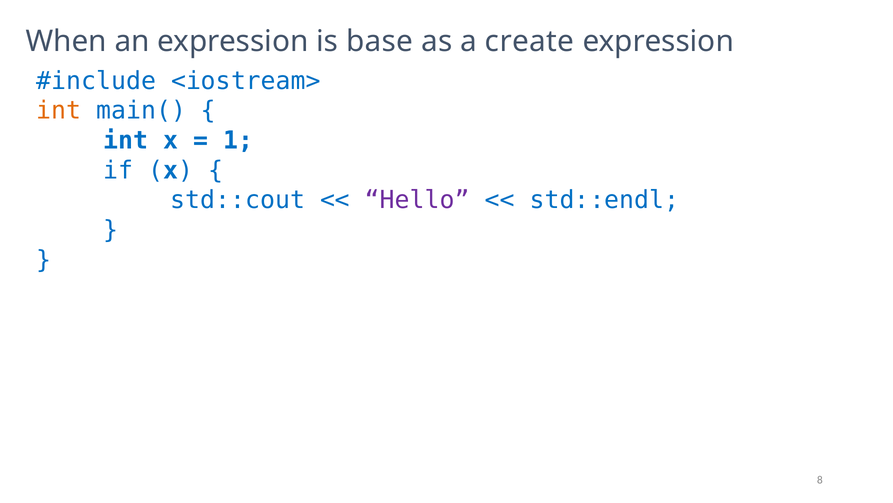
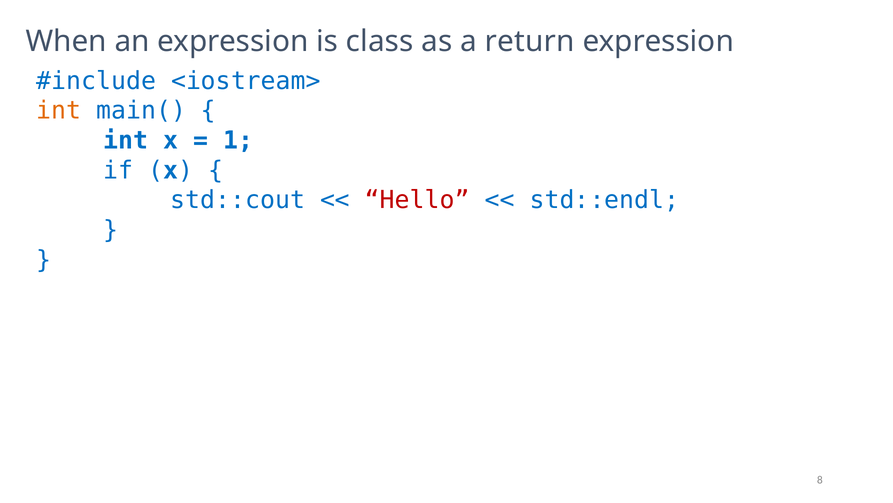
base: base -> class
create: create -> return
Hello colour: purple -> red
